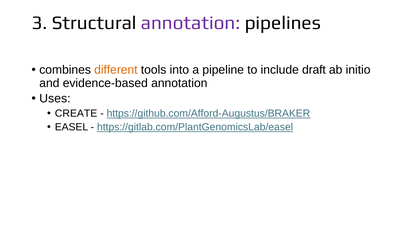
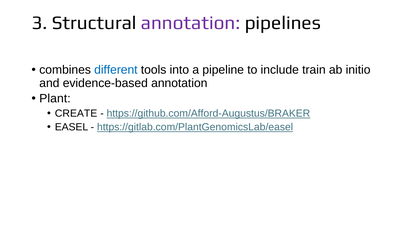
different colour: orange -> blue
draft: draft -> train
Uses: Uses -> Plant
